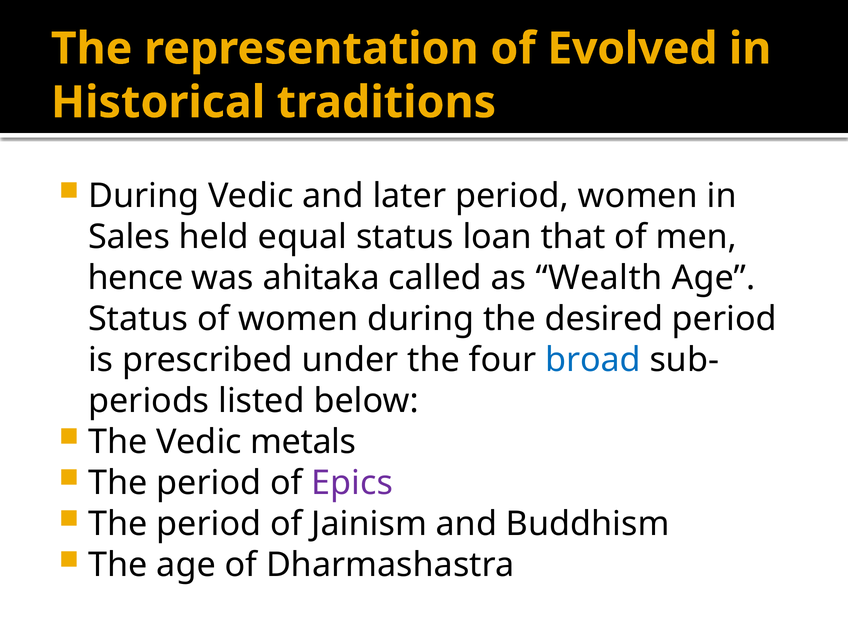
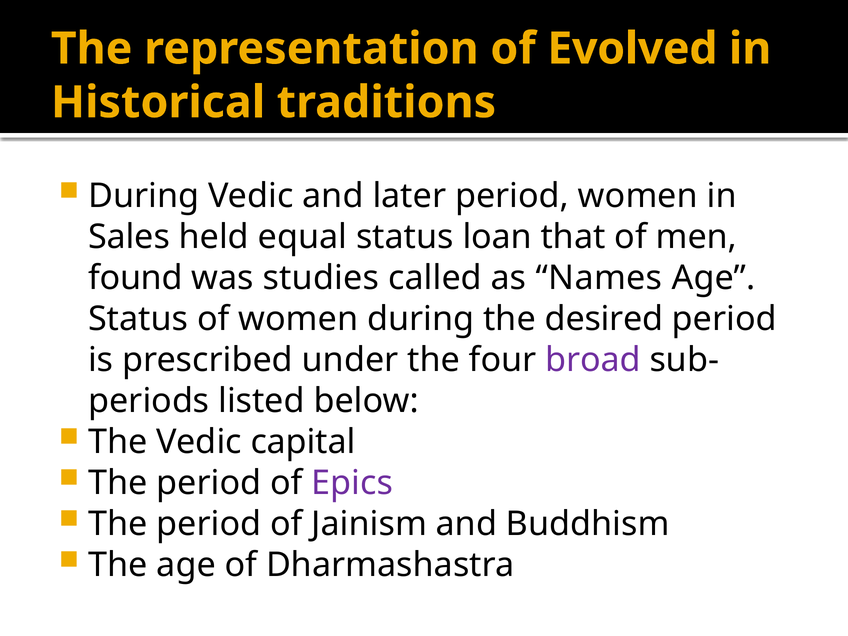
hence: hence -> found
ahitaka: ahitaka -> studies
Wealth: Wealth -> Names
broad colour: blue -> purple
metals: metals -> capital
